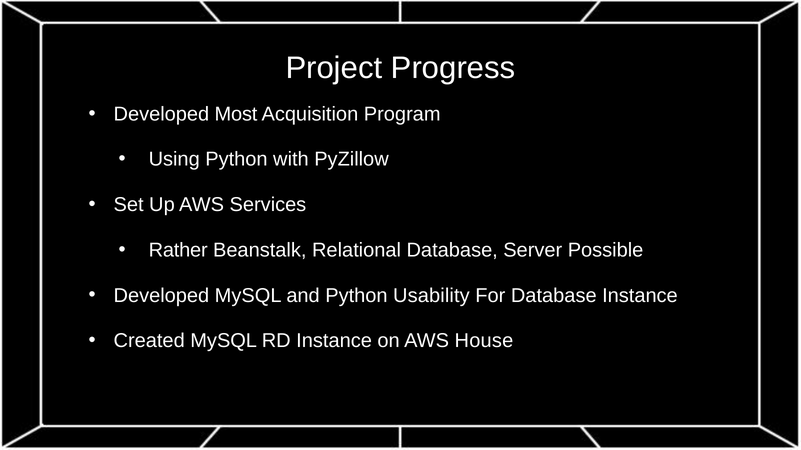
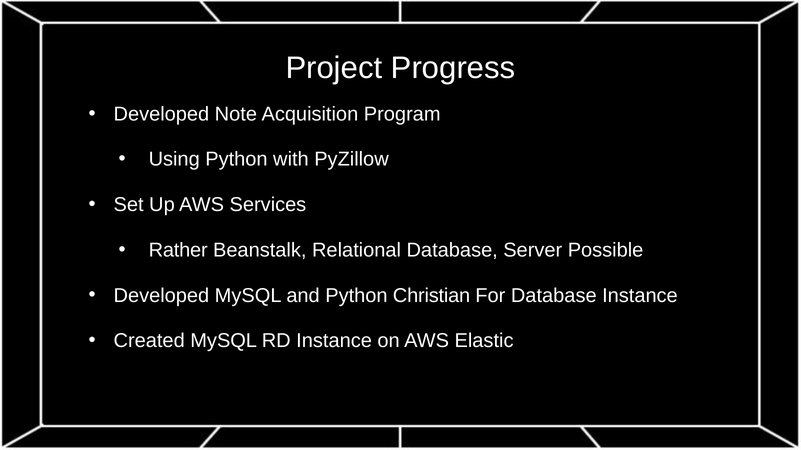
Most: Most -> Note
Usability: Usability -> Christian
House: House -> Elastic
